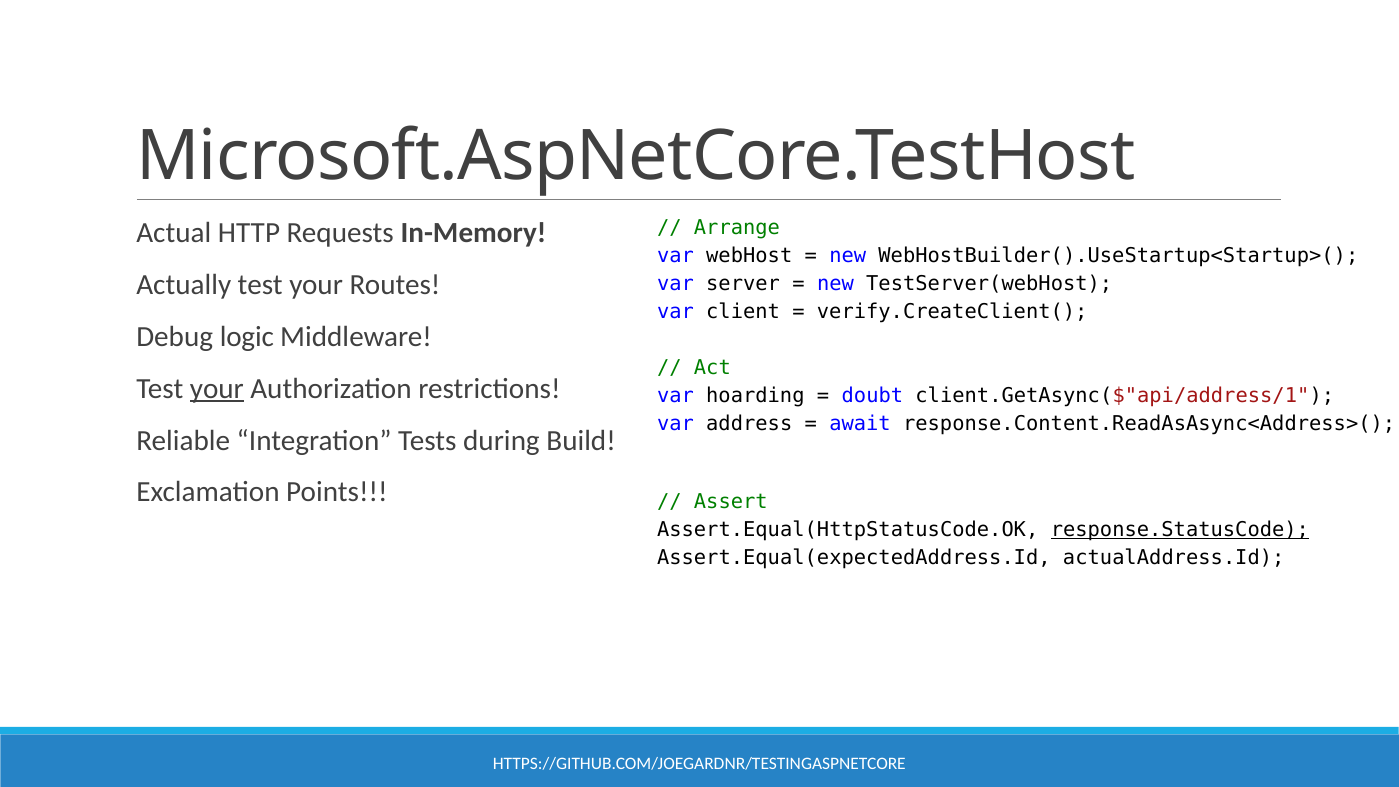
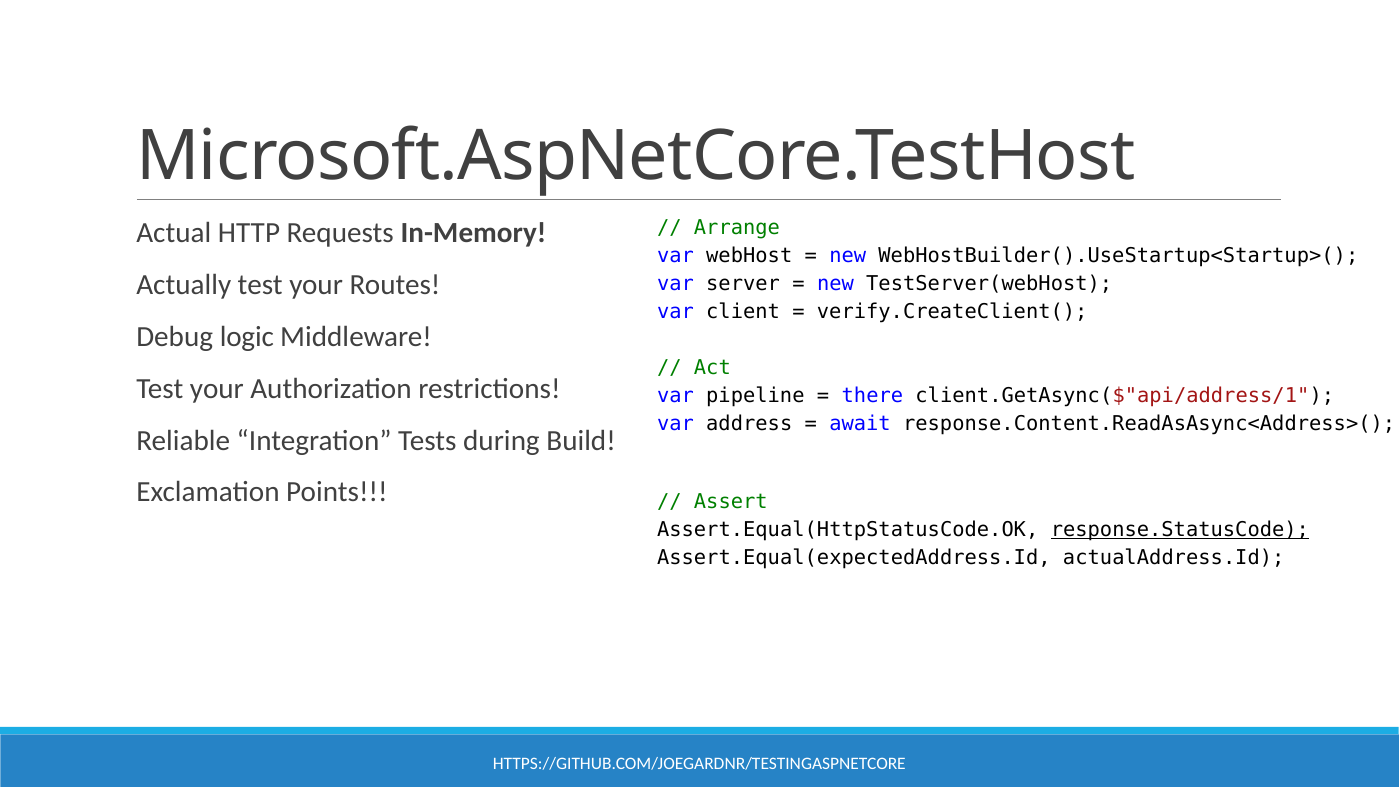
your at (217, 388) underline: present -> none
hoarding: hoarding -> pipeline
doubt: doubt -> there
